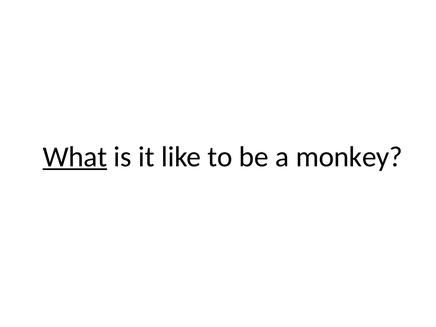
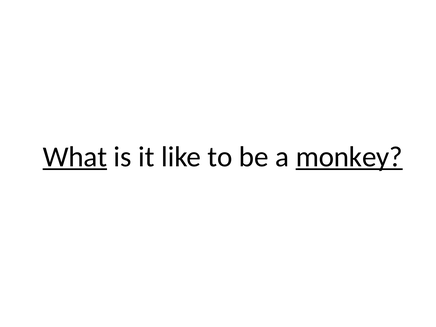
monkey underline: none -> present
